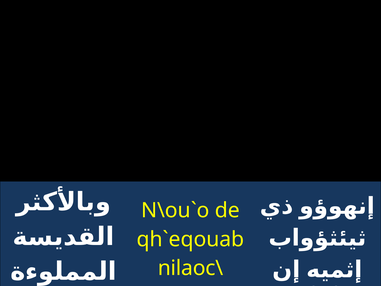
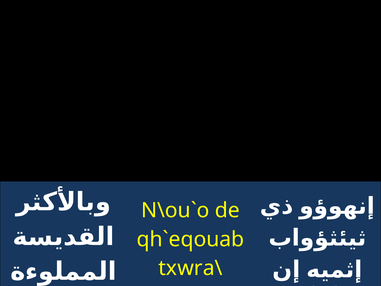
nilaoc\: nilaoc\ -> txwra\
